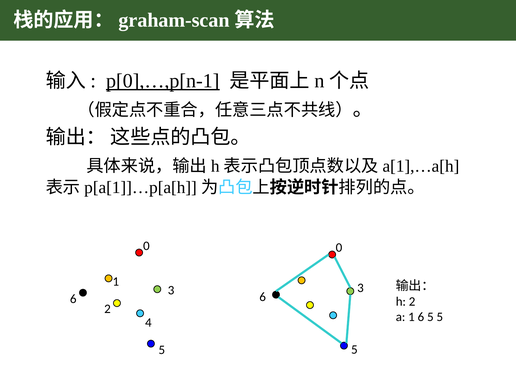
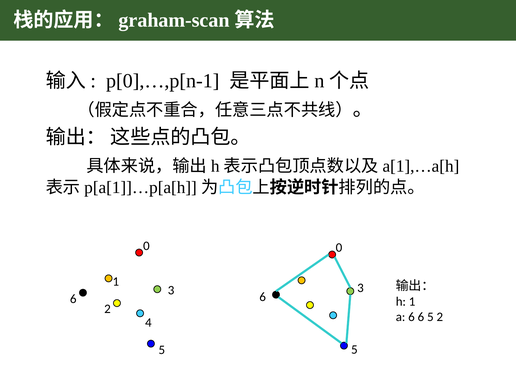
p[0],…,p[n-1 underline: present -> none
h 2: 2 -> 1
a 1: 1 -> 6
5 5: 5 -> 2
